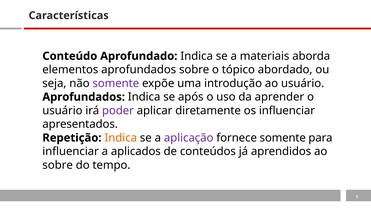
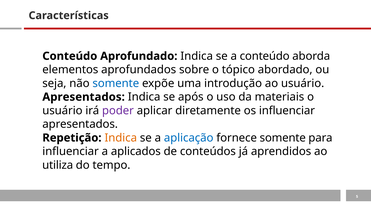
a materiais: materiais -> conteúdo
somente at (116, 83) colour: purple -> blue
Aprofundados at (84, 97): Aprofundados -> Apresentados
aprender: aprender -> materiais
aplicação colour: purple -> blue
sobre at (58, 165): sobre -> utiliza
